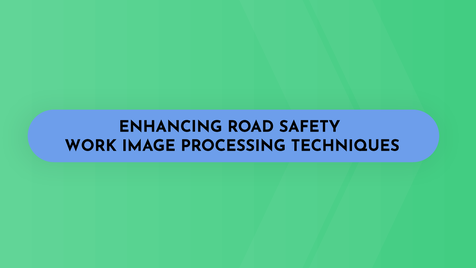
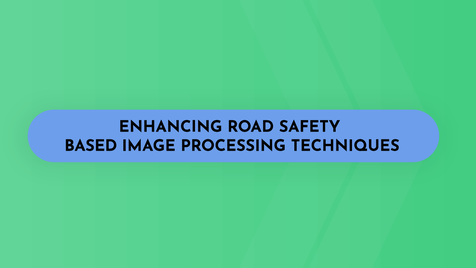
WORK: WORK -> BASED
